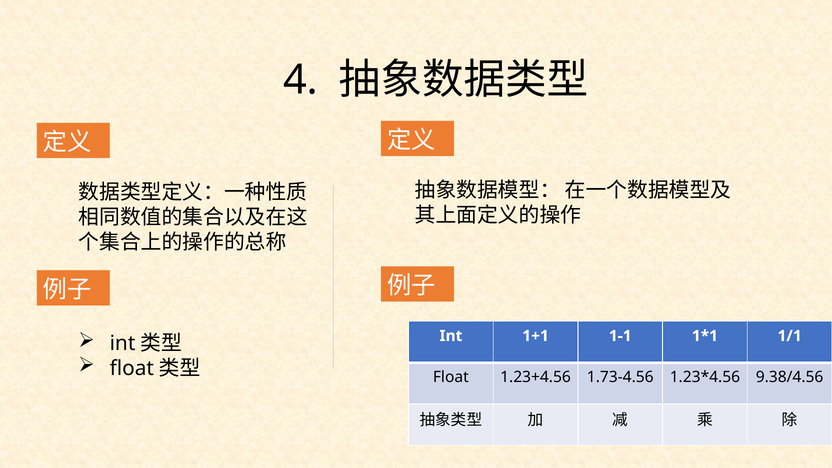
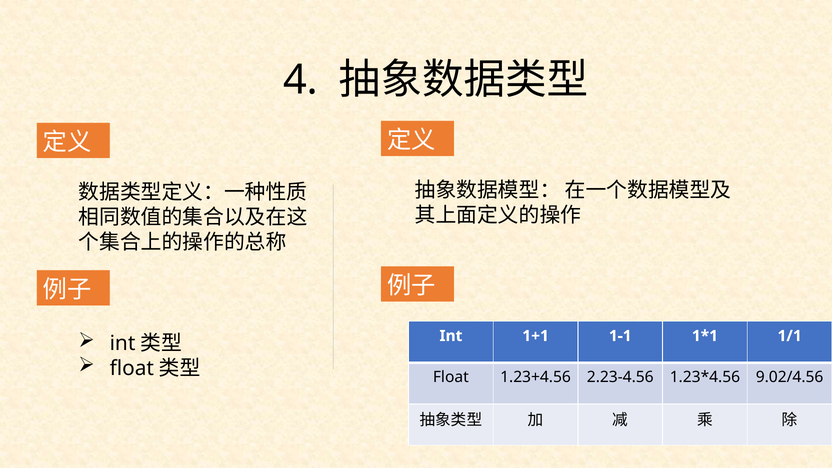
1.73-4.56: 1.73-4.56 -> 2.23-4.56
9.38/4.56: 9.38/4.56 -> 9.02/4.56
